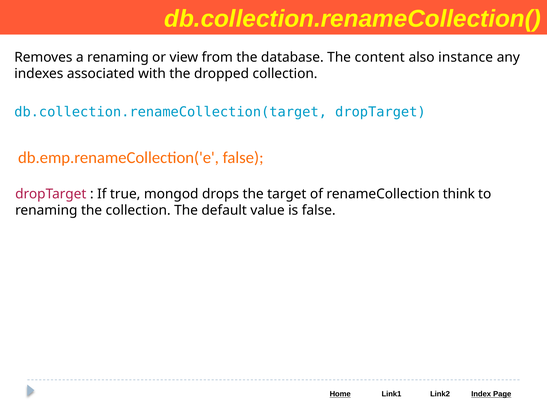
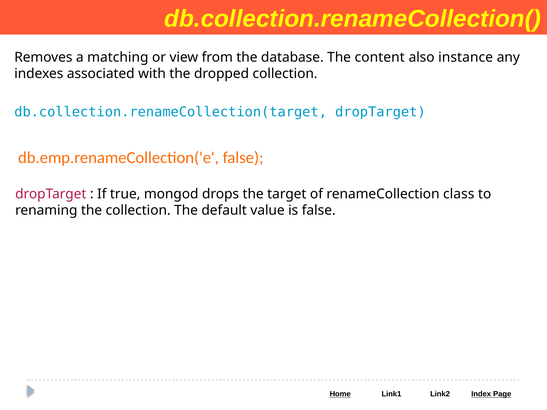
a renaming: renaming -> matching
think: think -> class
